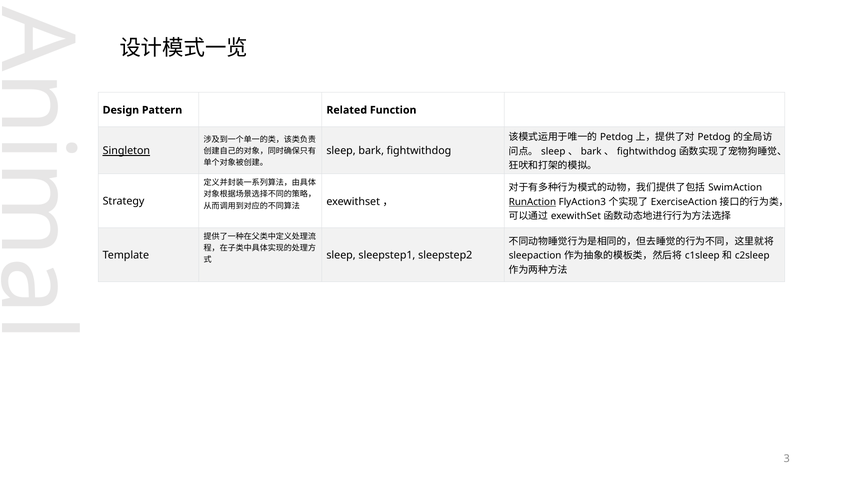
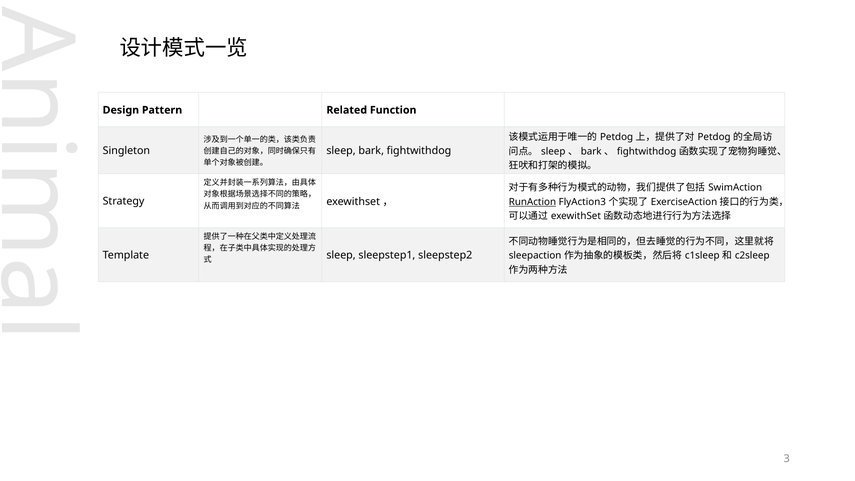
Singleton underline: present -> none
